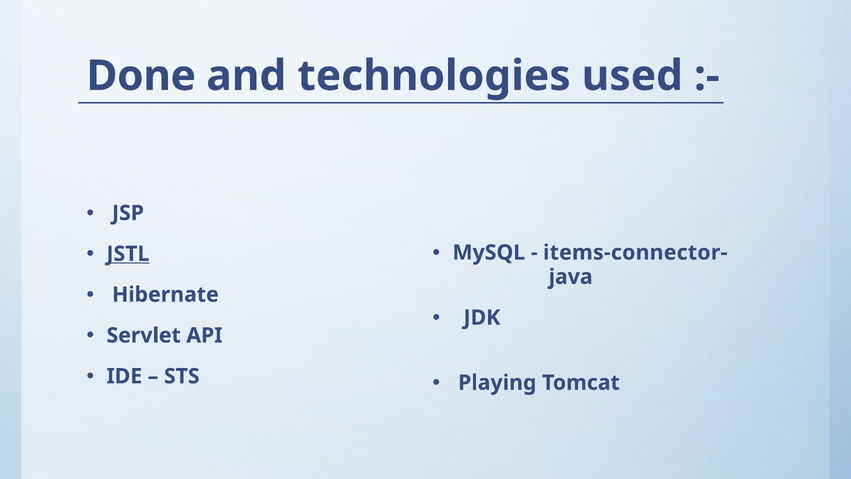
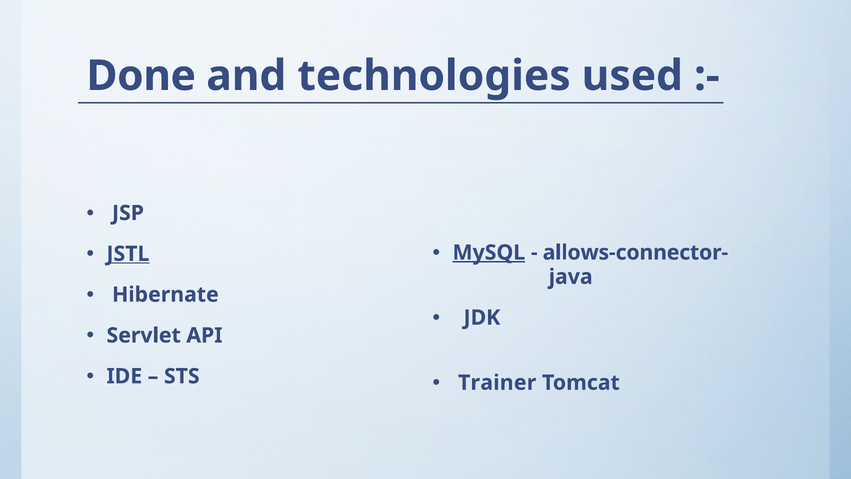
MySQL underline: none -> present
items-connector-: items-connector- -> allows-connector-
Playing: Playing -> Trainer
